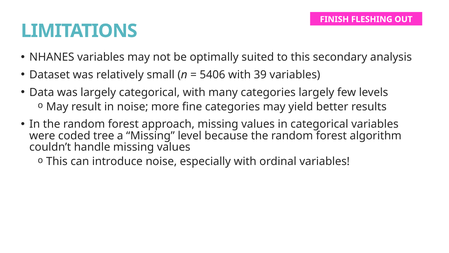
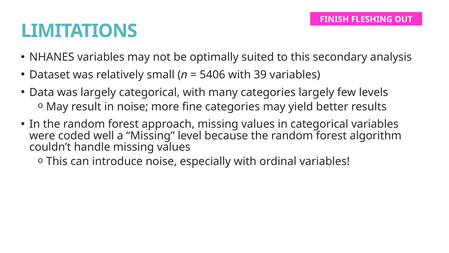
tree: tree -> well
